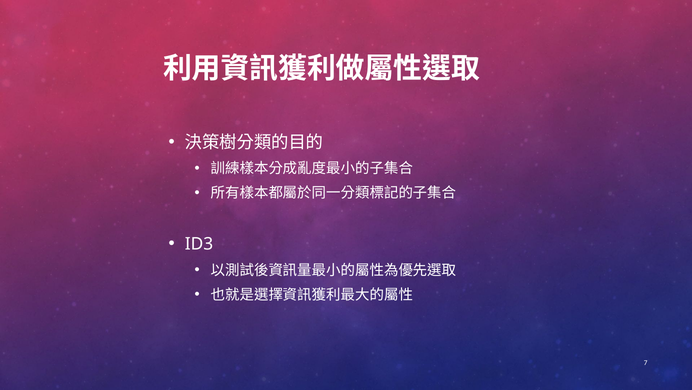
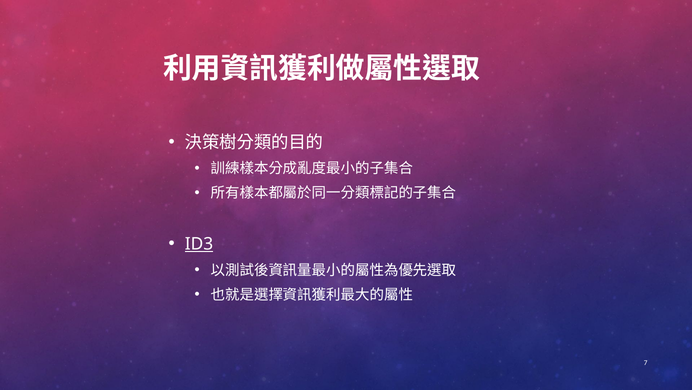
ID3 underline: none -> present
